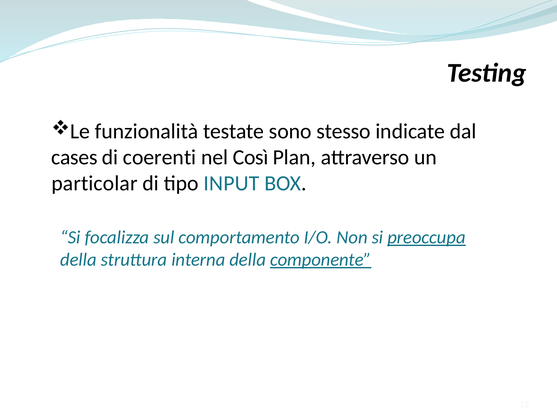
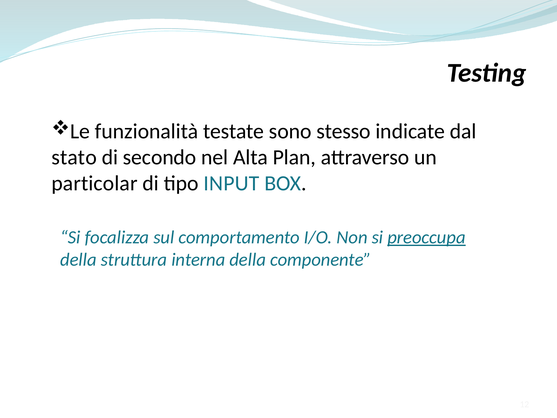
cases: cases -> stato
coerenti: coerenti -> secondo
Così: Così -> Alta
componente underline: present -> none
